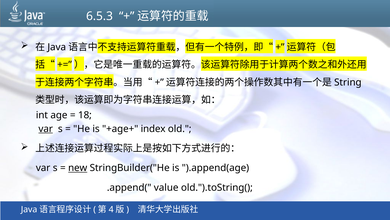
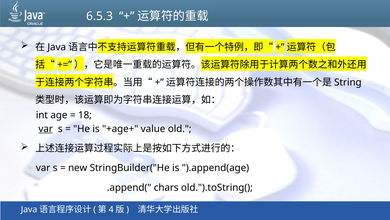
index: index -> value
new underline: present -> none
value: value -> chars
